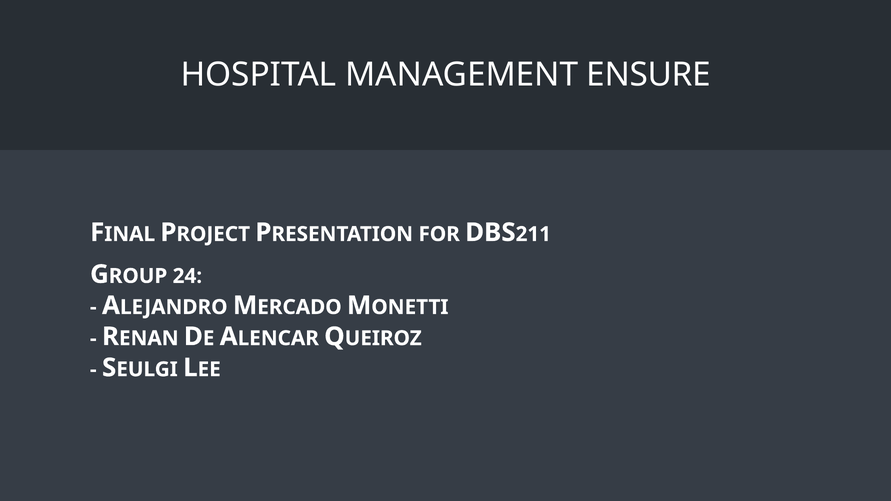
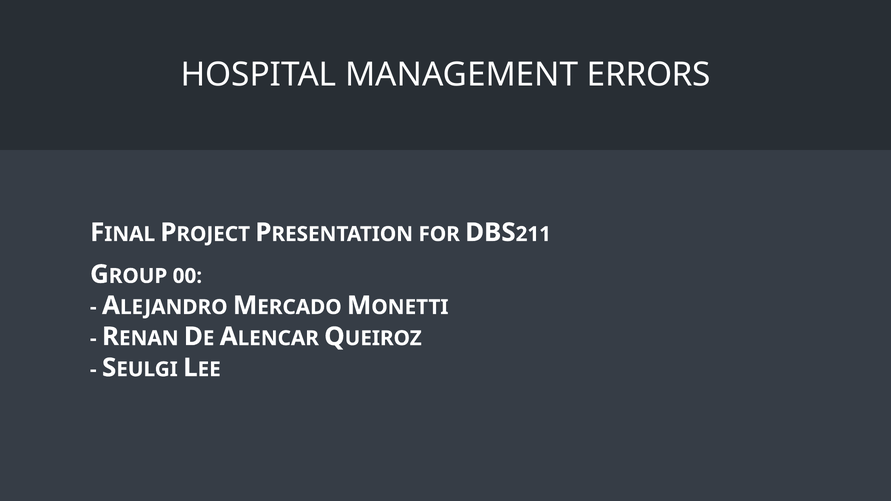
ENSURE: ENSURE -> ERRORS
24: 24 -> 00
